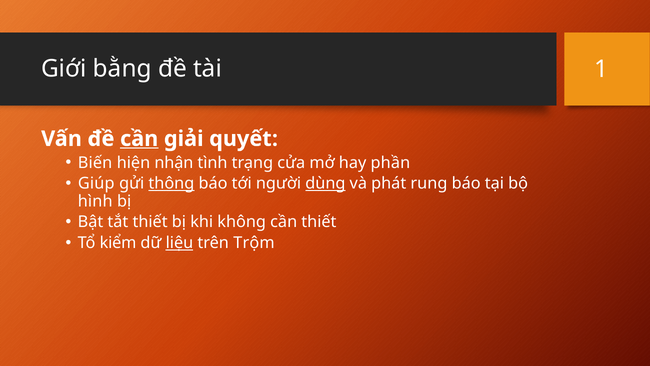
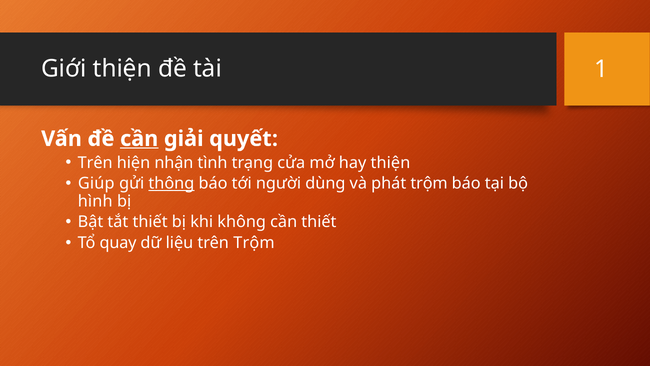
Giới bằng: bằng -> thiện
Biến at (95, 162): Biến -> Trên
hay phần: phần -> thiện
dùng underline: present -> none
phát rung: rung -> trộm
kiểm: kiểm -> quay
liệu underline: present -> none
